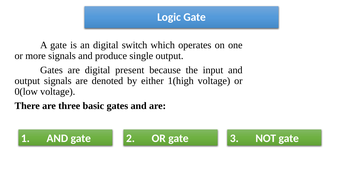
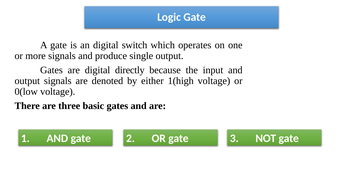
present: present -> directly
